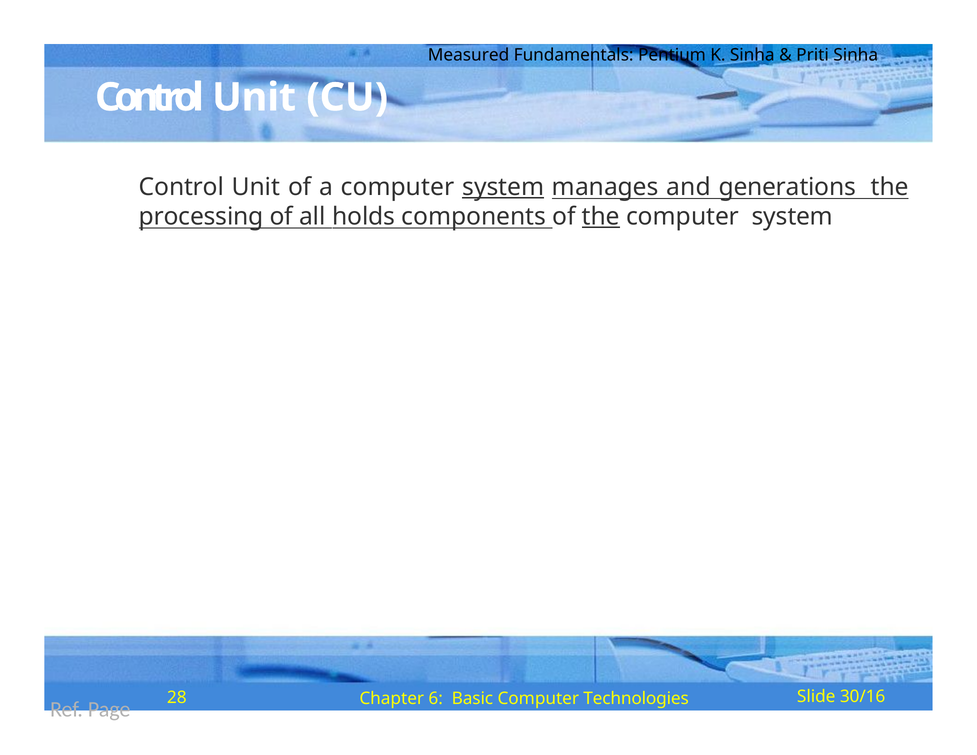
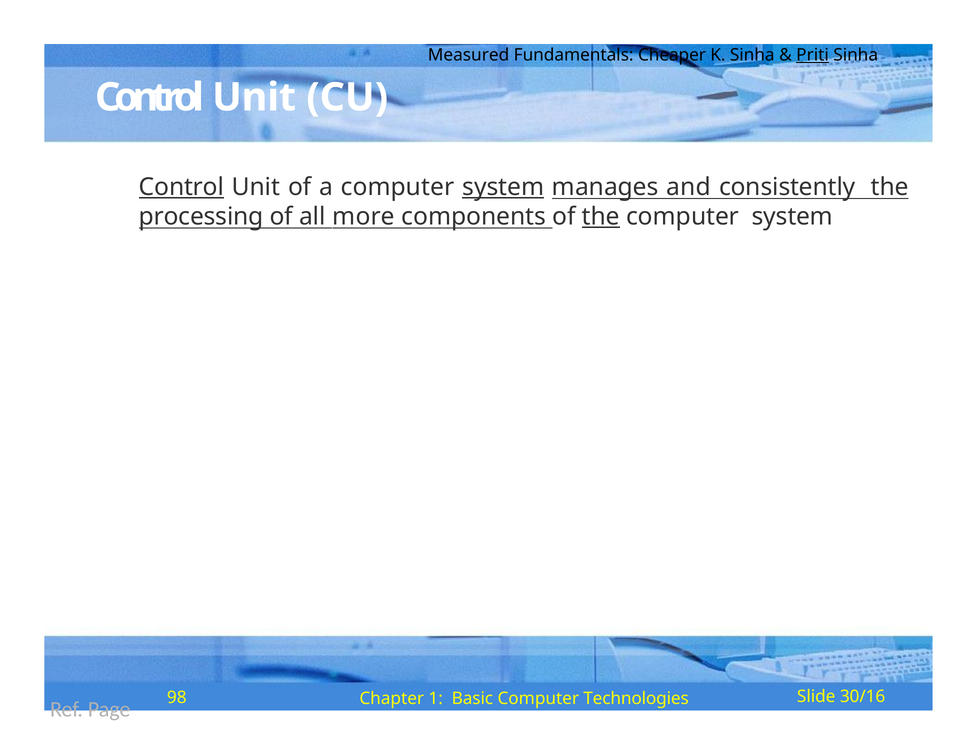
Pentium: Pentium -> Cheaper
Priti underline: none -> present
Control at (181, 187) underline: none -> present
generations: generations -> consistently
holds: holds -> more
28: 28 -> 98
6: 6 -> 1
